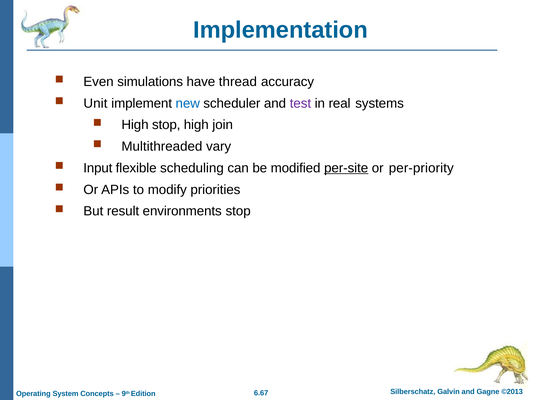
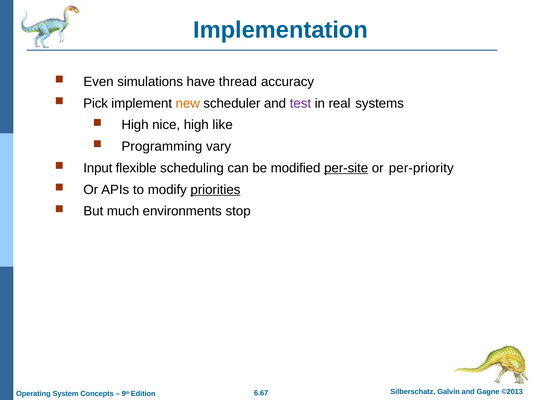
Unit: Unit -> Pick
new colour: blue -> orange
High stop: stop -> nice
join: join -> like
Multithreaded: Multithreaded -> Programming
priorities underline: none -> present
result: result -> much
